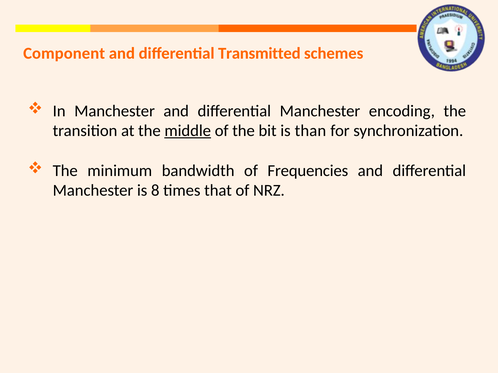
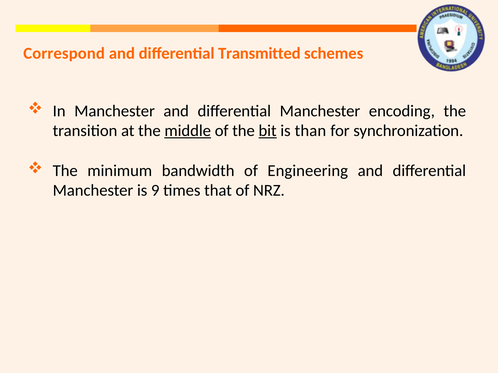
Component: Component -> Correspond
bit underline: none -> present
Frequencies: Frequencies -> Engineering
8: 8 -> 9
